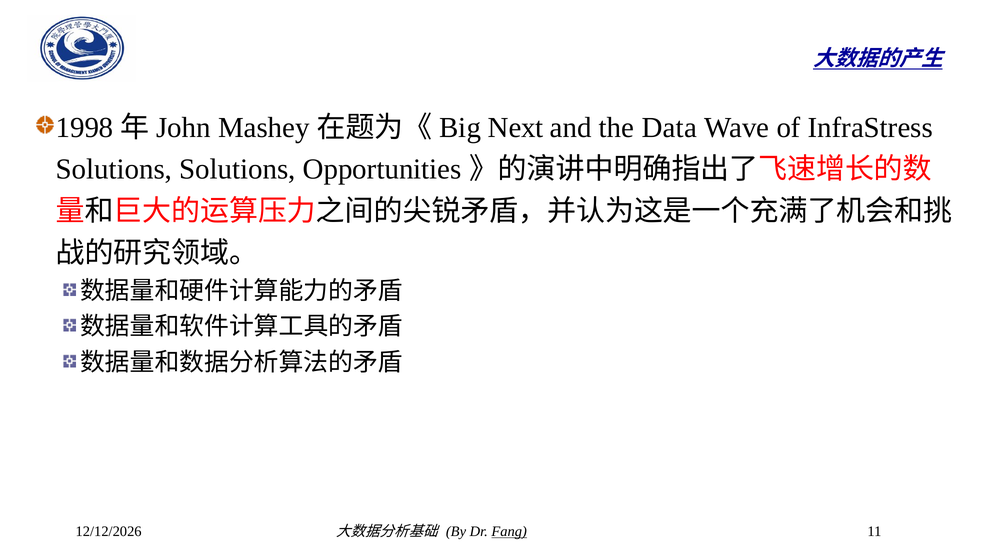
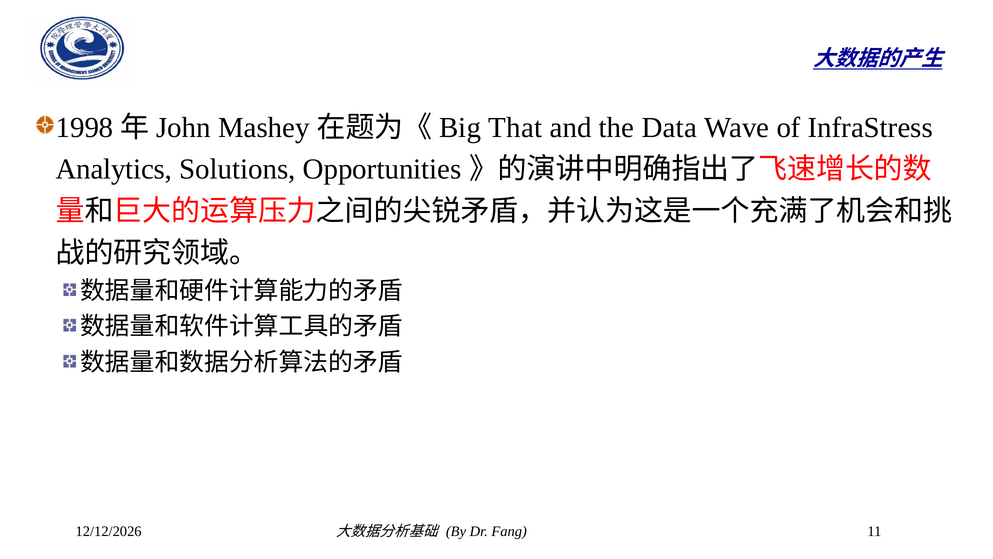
Next: Next -> That
Solutions at (114, 169): Solutions -> Analytics
Fang underline: present -> none
